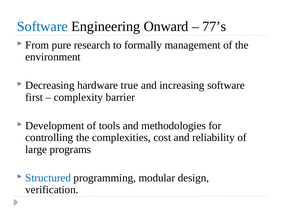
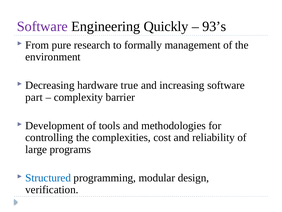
Software at (42, 26) colour: blue -> purple
Onward: Onward -> Quickly
77’s: 77’s -> 93’s
first: first -> part
